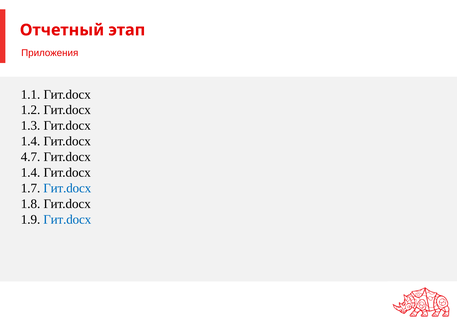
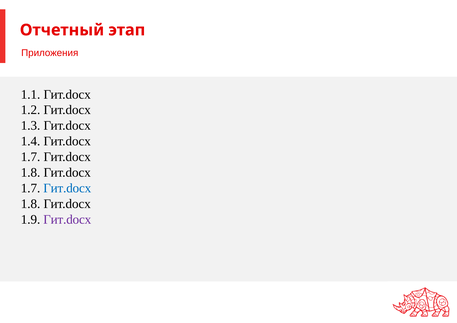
4.7 at (31, 157): 4.7 -> 1.7
1.4 at (31, 173): 1.4 -> 1.8
Гит.docx at (67, 219) colour: blue -> purple
